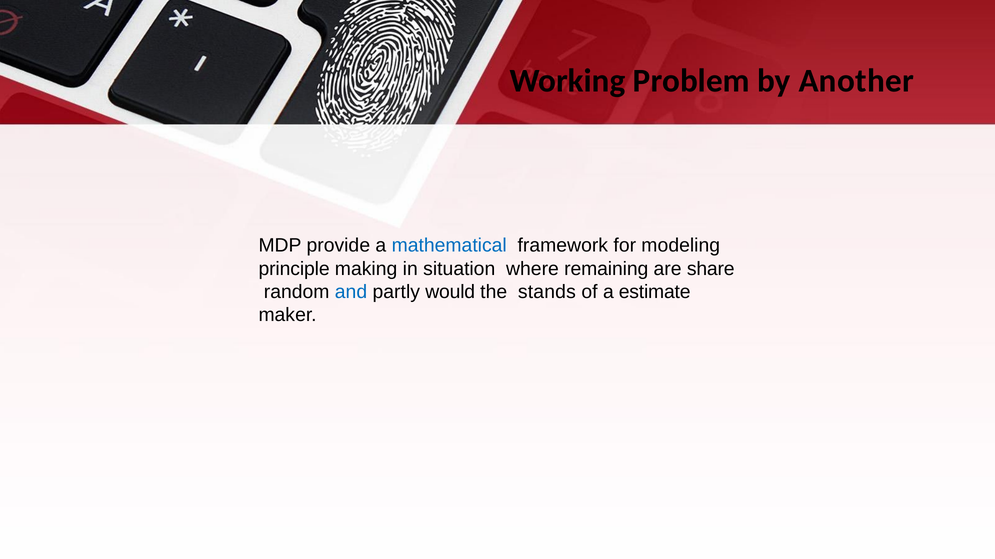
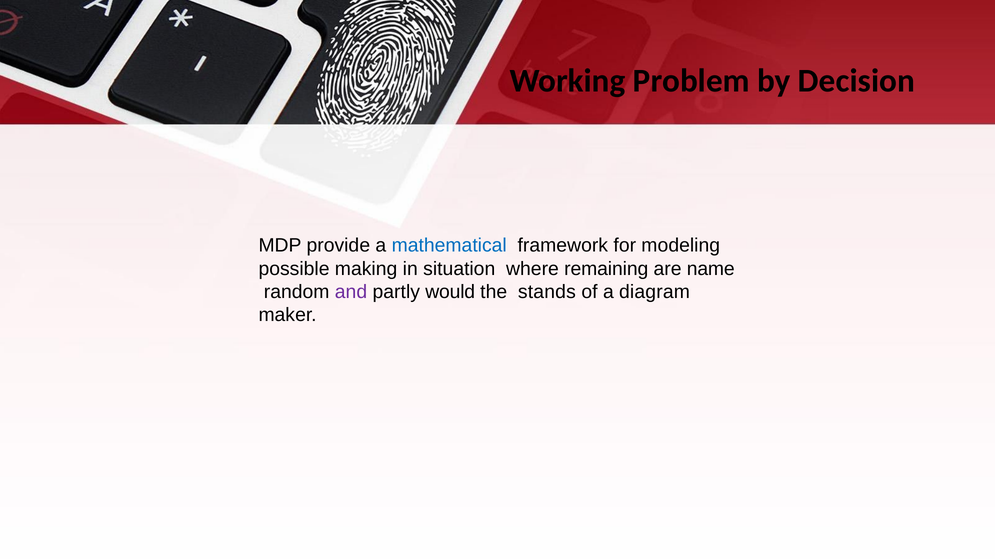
Another: Another -> Decision
principle: principle -> possible
share: share -> name
and colour: blue -> purple
estimate: estimate -> diagram
